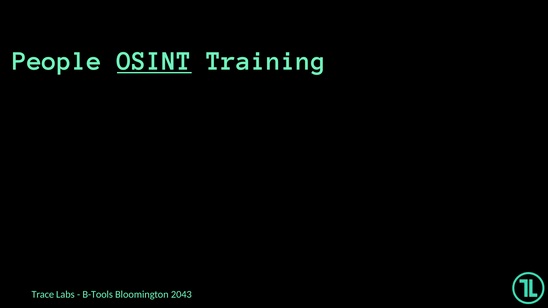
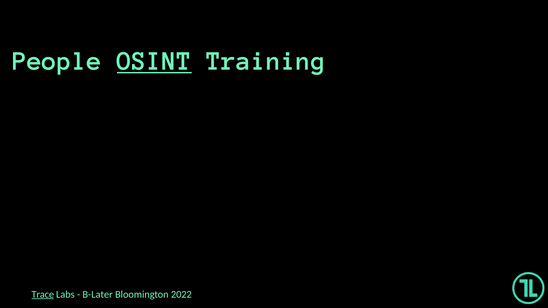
Trace underline: none -> present
B-Tools: B-Tools -> B-Later
2043: 2043 -> 2022
